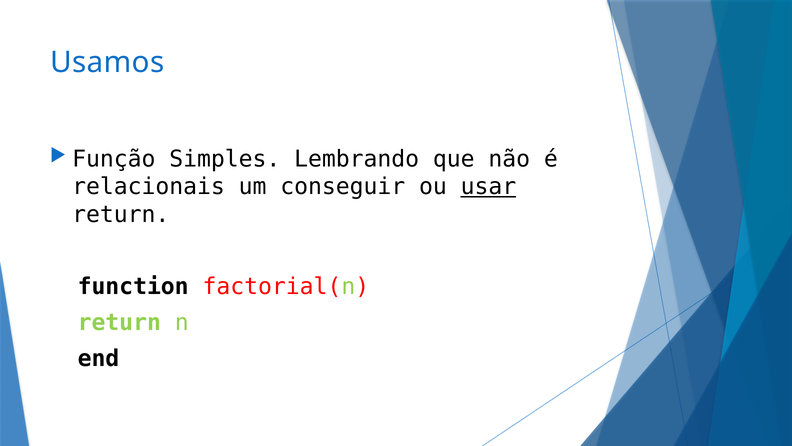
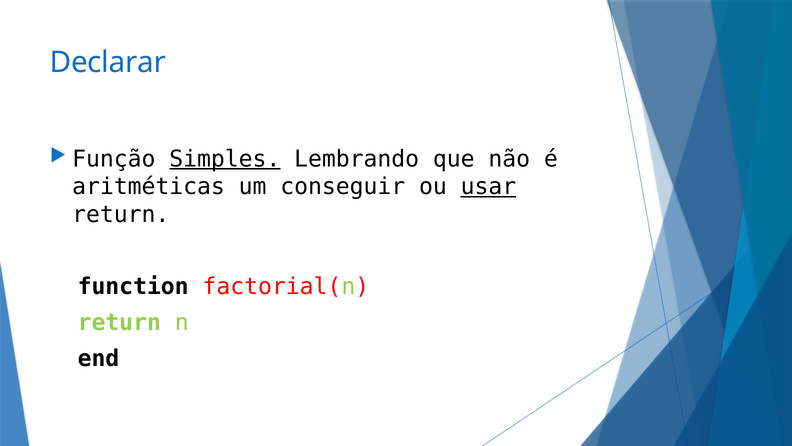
Usamos: Usamos -> Declarar
Simples underline: none -> present
relacionais: relacionais -> aritméticas
